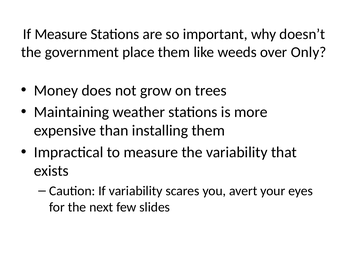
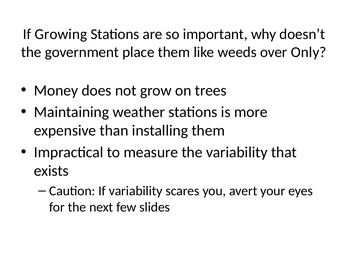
If Measure: Measure -> Growing
